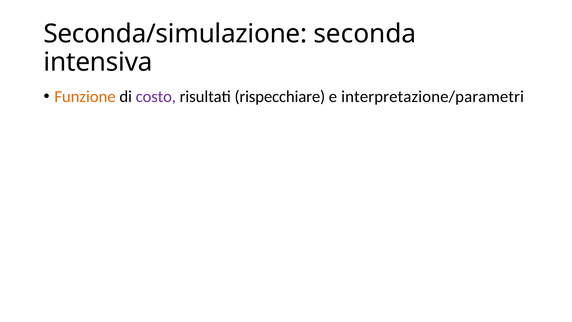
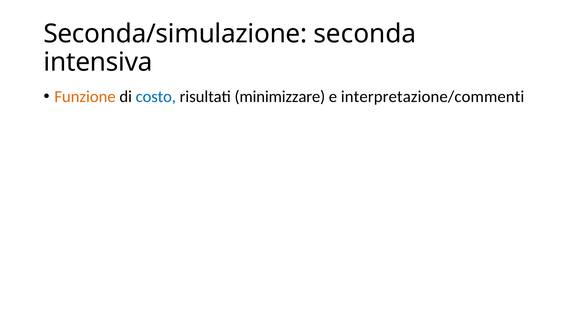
costo colour: purple -> blue
rispecchiare: rispecchiare -> minimizzare
interpretazione/parametri: interpretazione/parametri -> interpretazione/commenti
